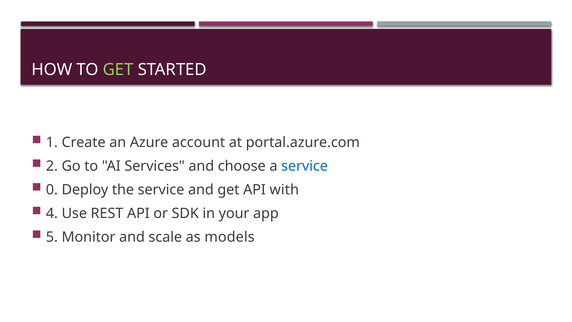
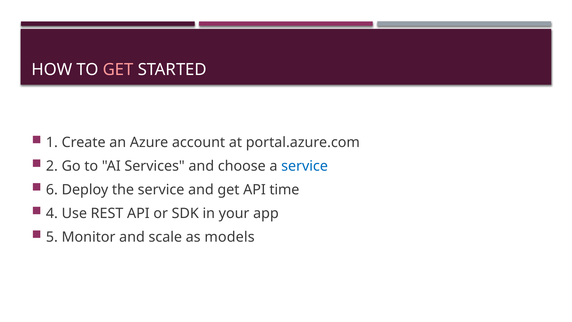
GET at (118, 69) colour: light green -> pink
0: 0 -> 6
with: with -> time
